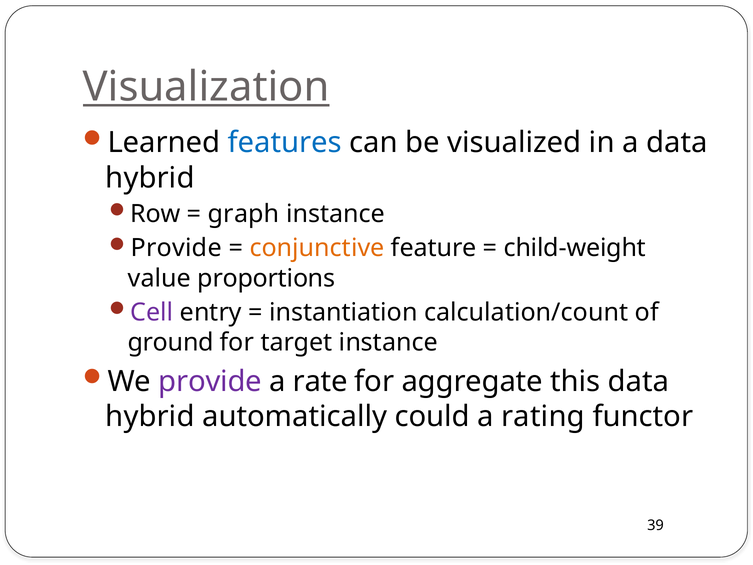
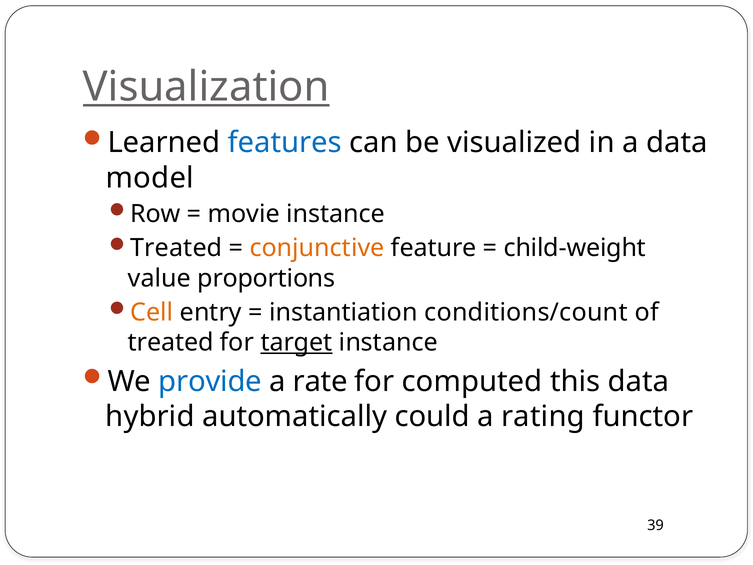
hybrid at (150, 178): hybrid -> model
graph: graph -> movie
Provide at (176, 248): Provide -> Treated
Cell colour: purple -> orange
calculation/count: calculation/count -> conditions/count
ground at (171, 342): ground -> treated
target underline: none -> present
provide at (210, 381) colour: purple -> blue
aggregate: aggregate -> computed
